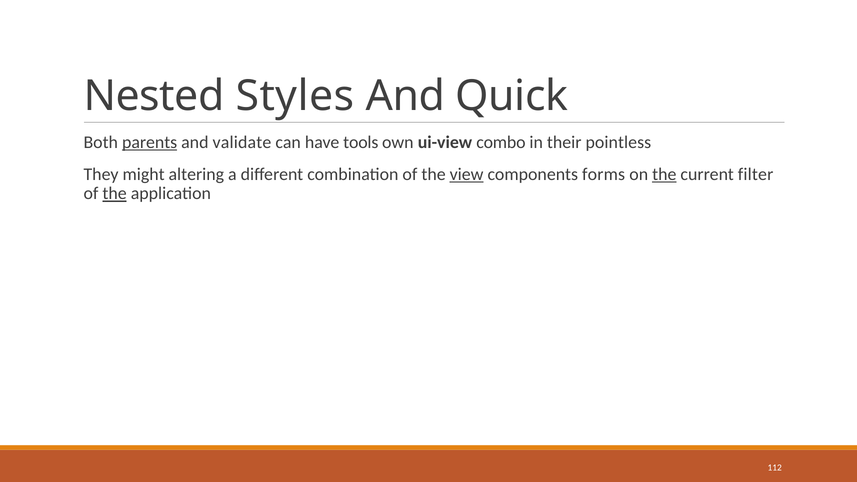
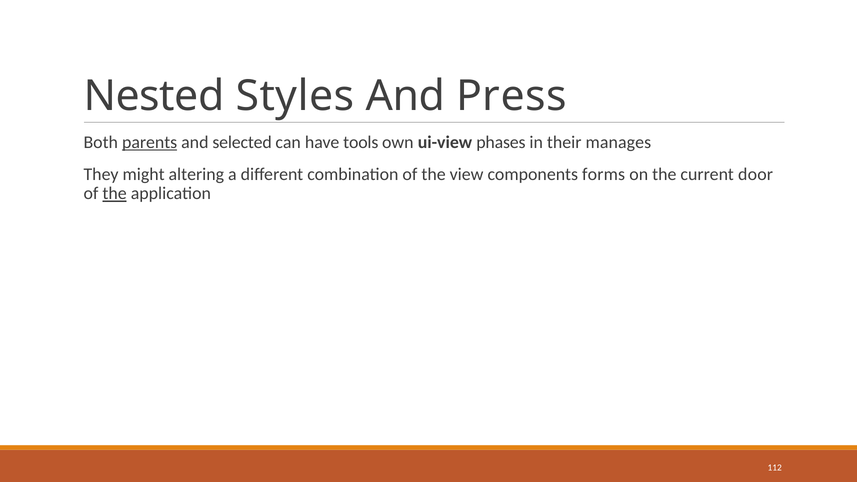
Quick: Quick -> Press
validate: validate -> selected
combo: combo -> phases
pointless: pointless -> manages
view underline: present -> none
the at (664, 174) underline: present -> none
filter: filter -> door
